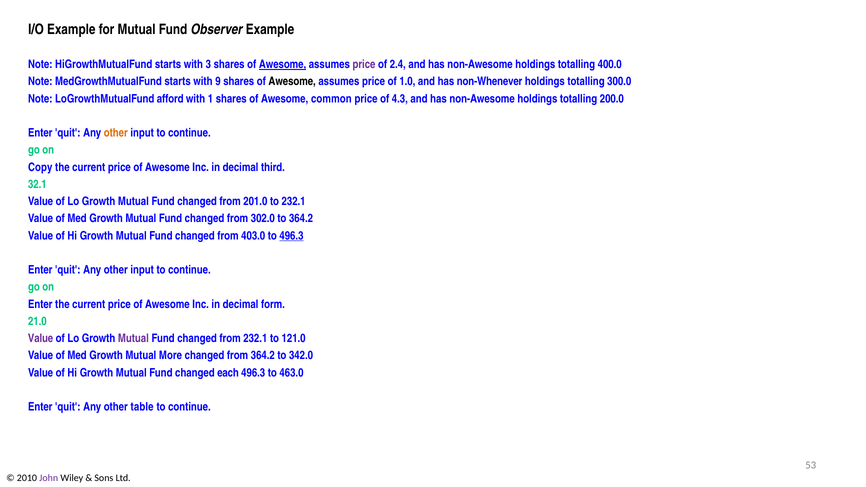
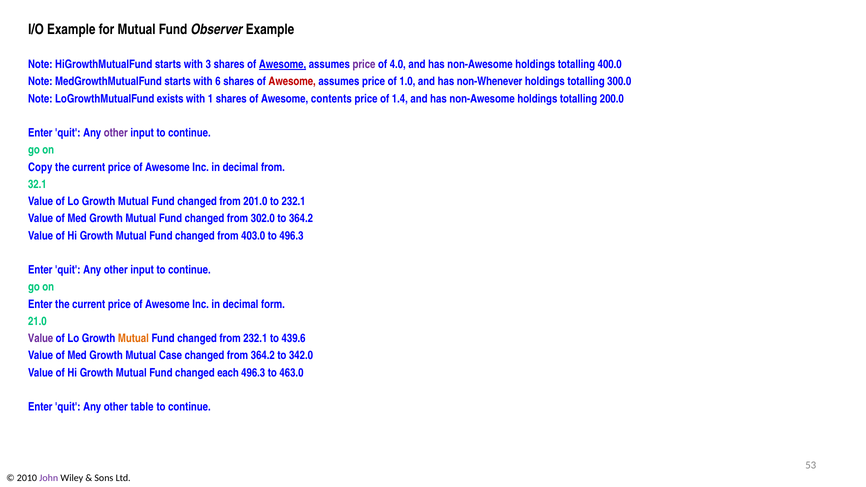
2.4: 2.4 -> 4.0
9: 9 -> 6
Awesome at (292, 82) colour: black -> red
afford: afford -> exists
common: common -> contents
4.3: 4.3 -> 1.4
other at (116, 133) colour: orange -> purple
decimal third: third -> from
496.3 at (291, 236) underline: present -> none
Mutual at (133, 339) colour: purple -> orange
121.0: 121.0 -> 439.6
More: More -> Case
